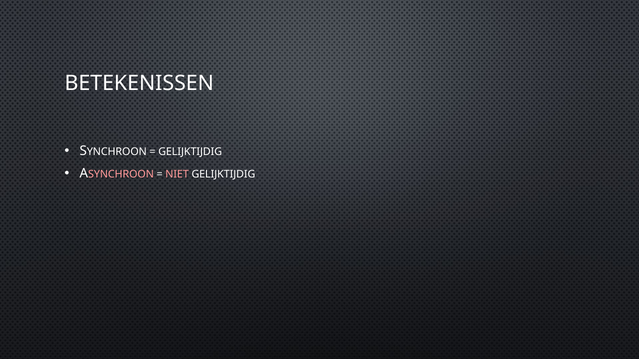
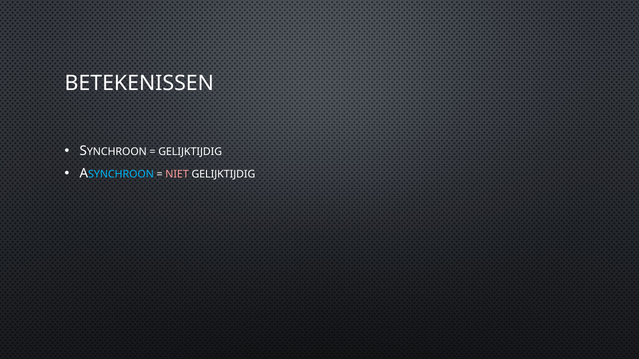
SYNCHROON colour: pink -> light blue
